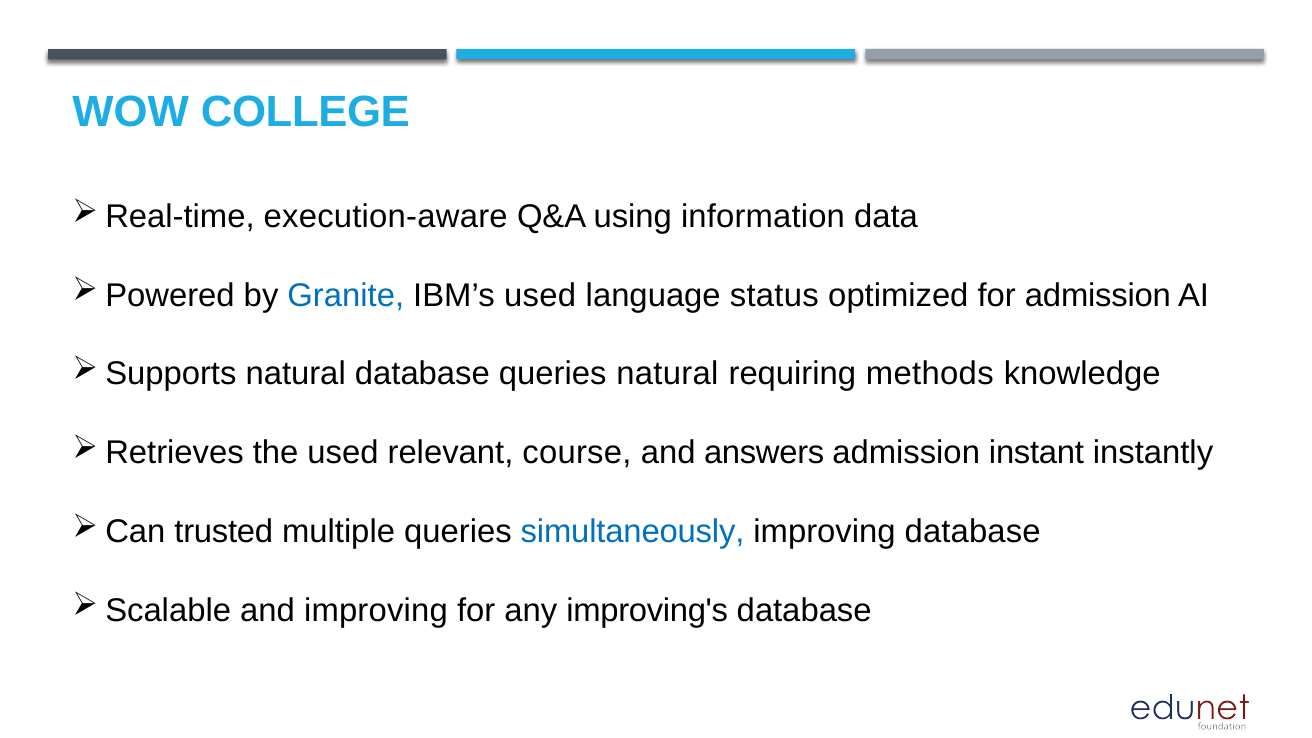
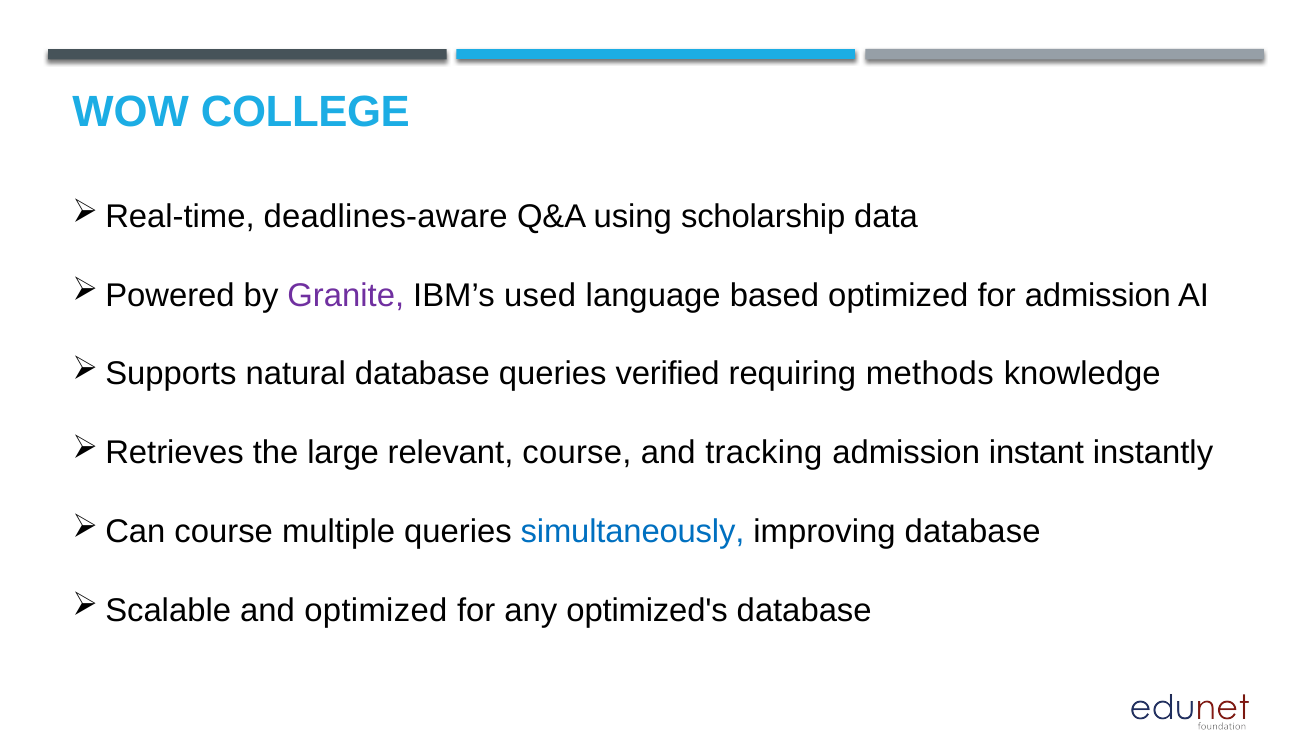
execution-aware: execution-aware -> deadlines-aware
information: information -> scholarship
Granite colour: blue -> purple
status: status -> based
queries natural: natural -> verified
the used: used -> large
answers: answers -> tracking
trusted at (224, 532): trusted -> course
and improving: improving -> optimized
improving's: improving's -> optimized's
